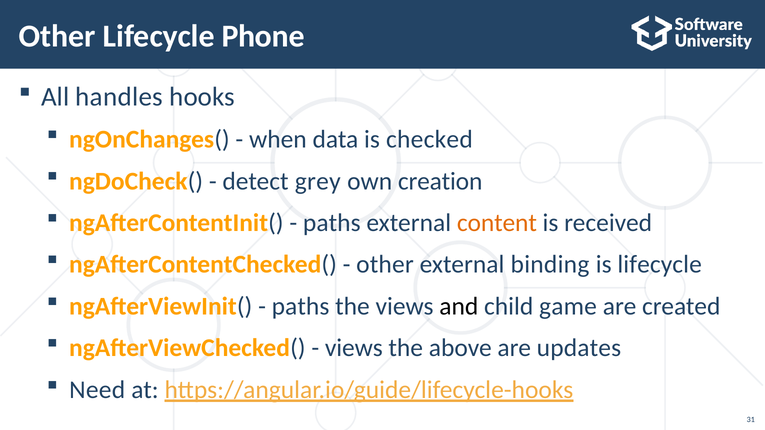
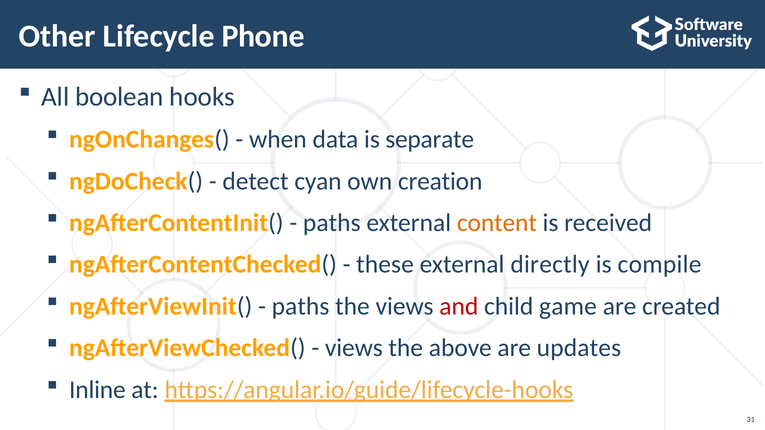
handles: handles -> boolean
checked: checked -> separate
grey: grey -> cyan
other at (385, 265): other -> these
binding: binding -> directly
is lifecycle: lifecycle -> compile
and colour: black -> red
Need: Need -> Inline
